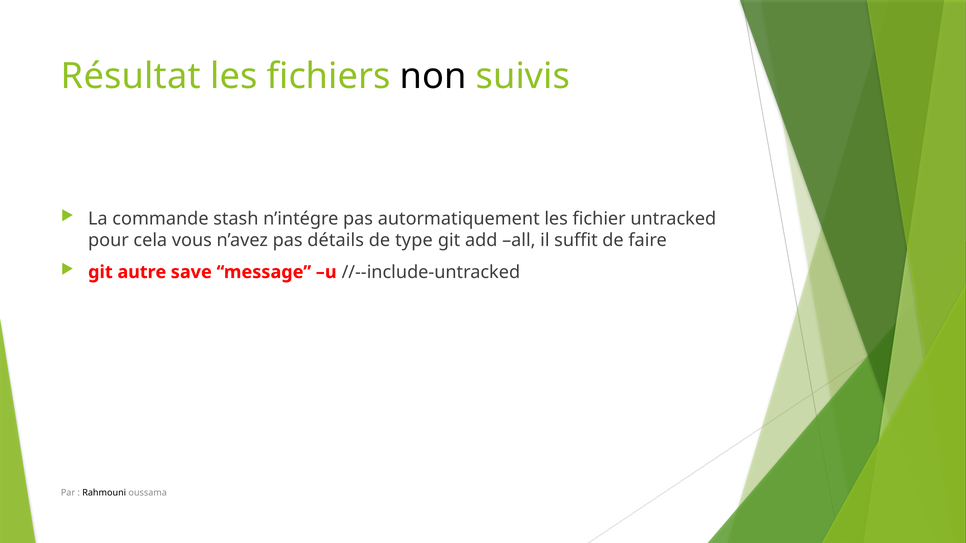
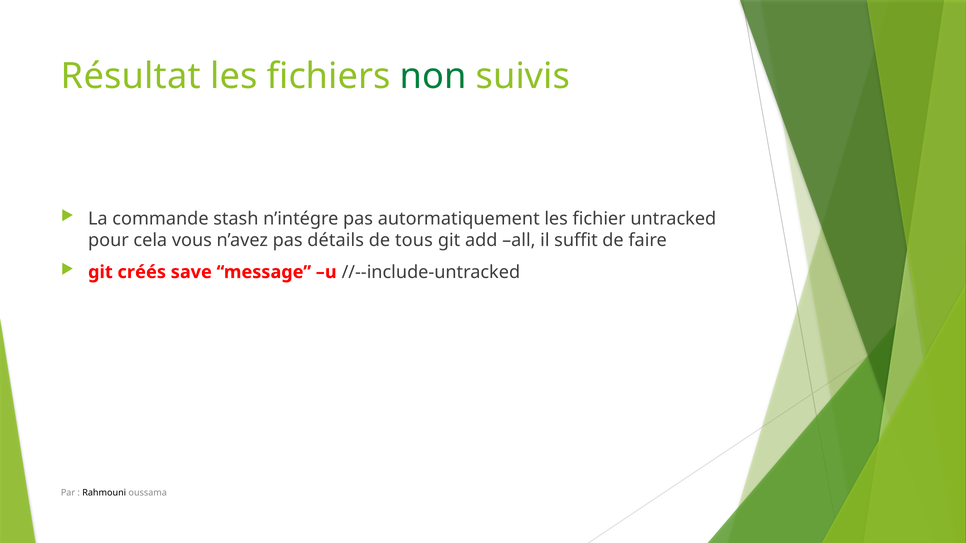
non colour: black -> green
type: type -> tous
autre: autre -> créés
